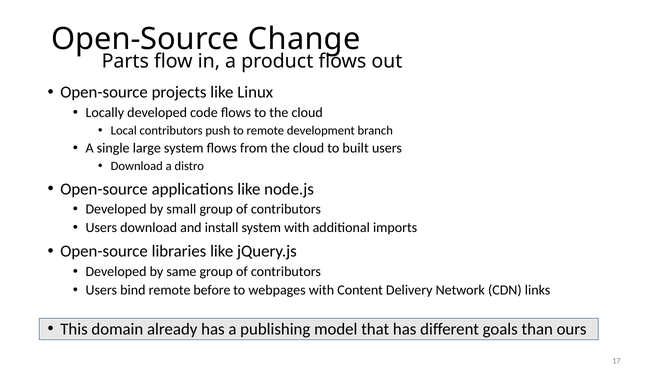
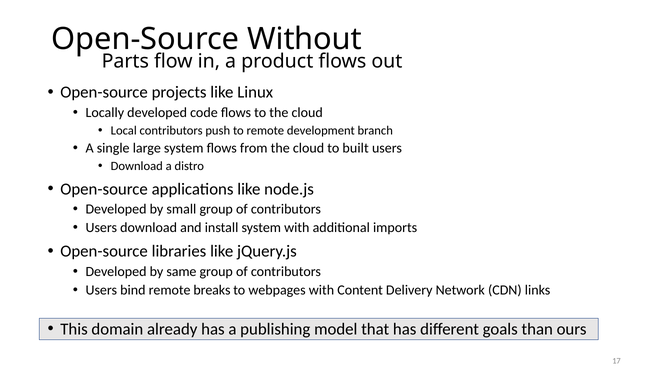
Change: Change -> Without
before: before -> breaks
